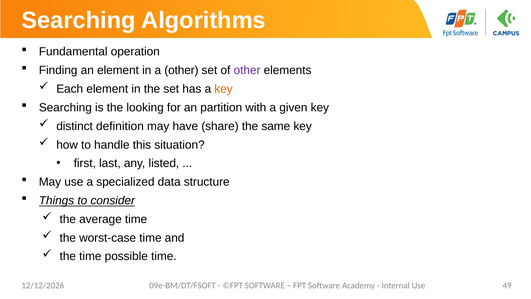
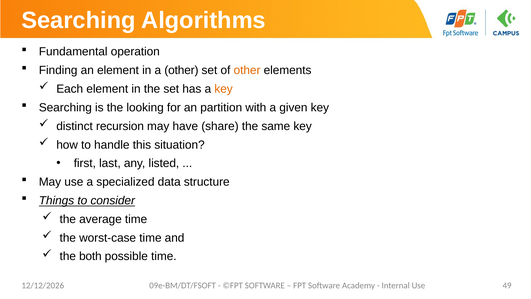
other at (247, 70) colour: purple -> orange
definition: definition -> recursion
the time: time -> both
